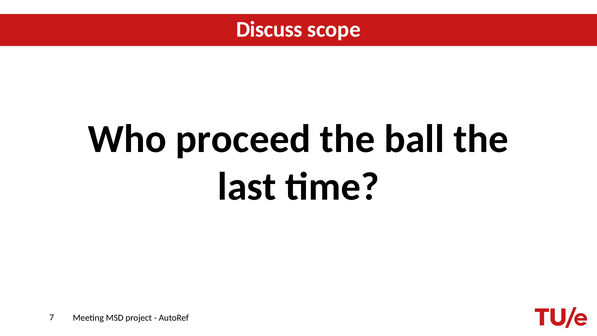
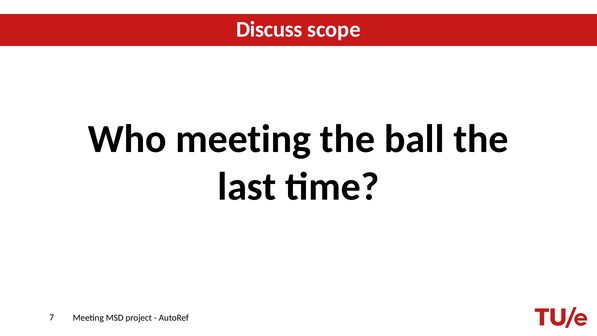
Who proceed: proceed -> meeting
